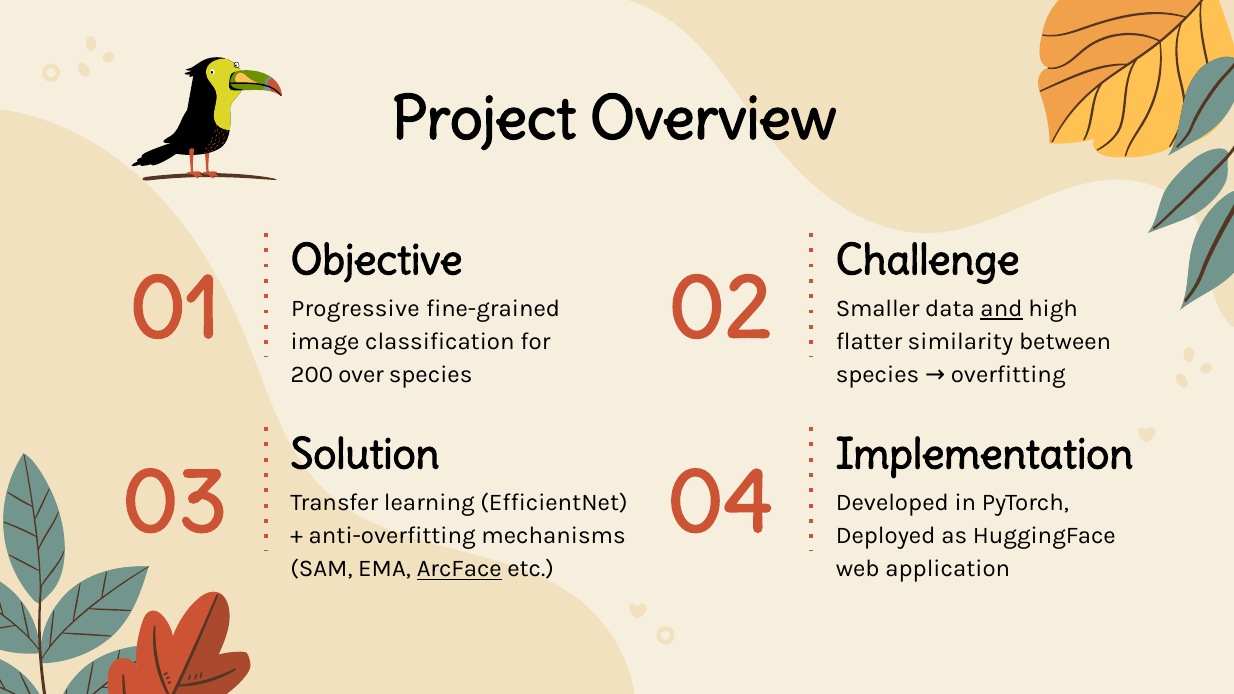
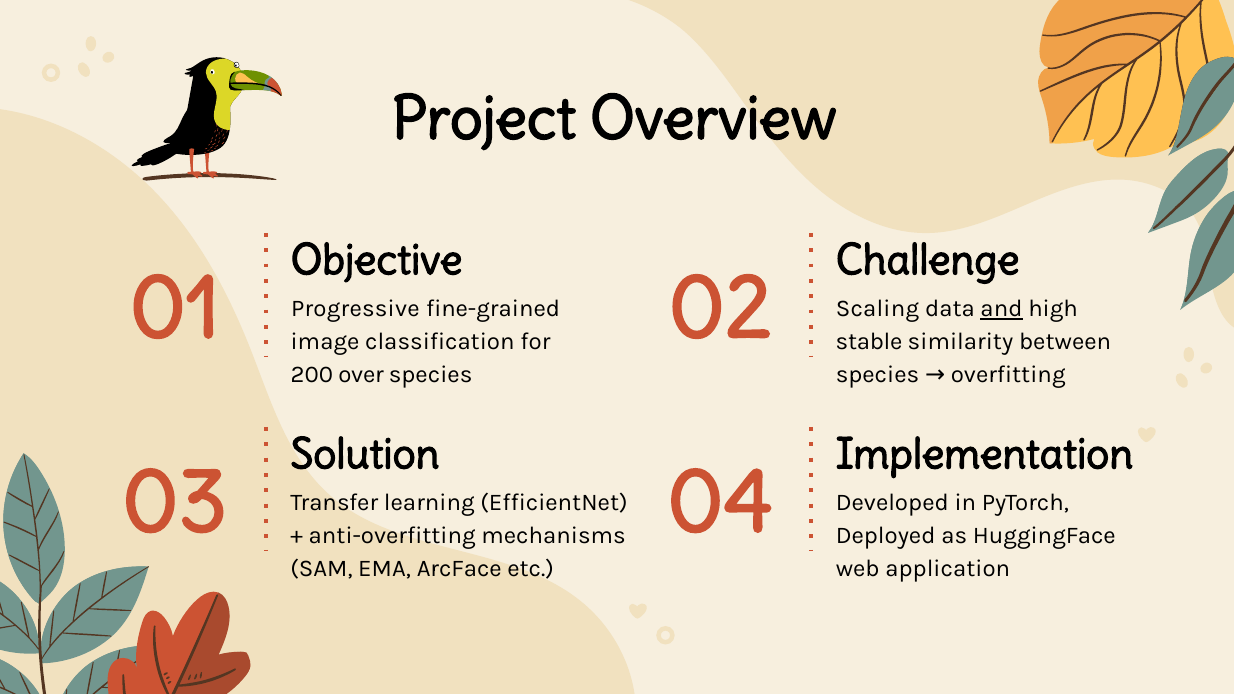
Smaller: Smaller -> Scaling
flatter: flatter -> stable
ArcFace underline: present -> none
